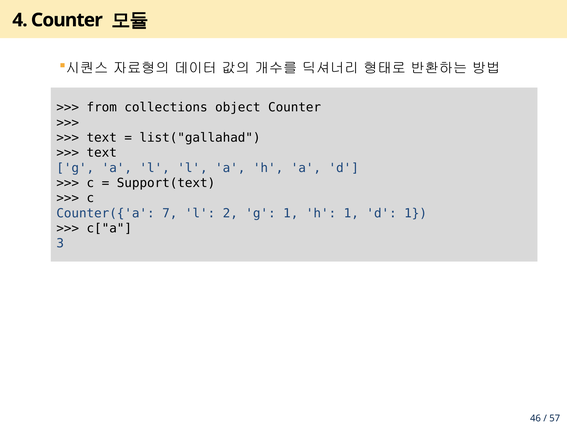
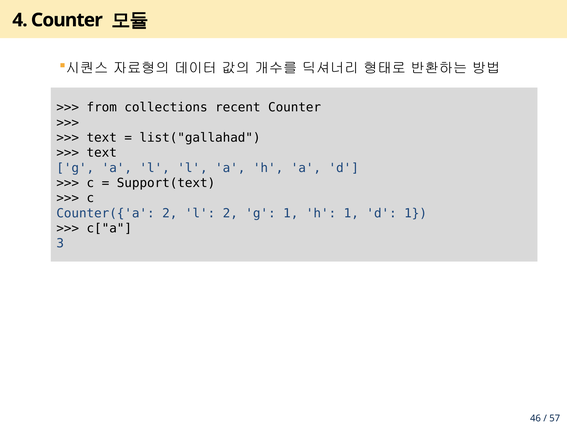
object: object -> recent
Counter({'a 7: 7 -> 2
